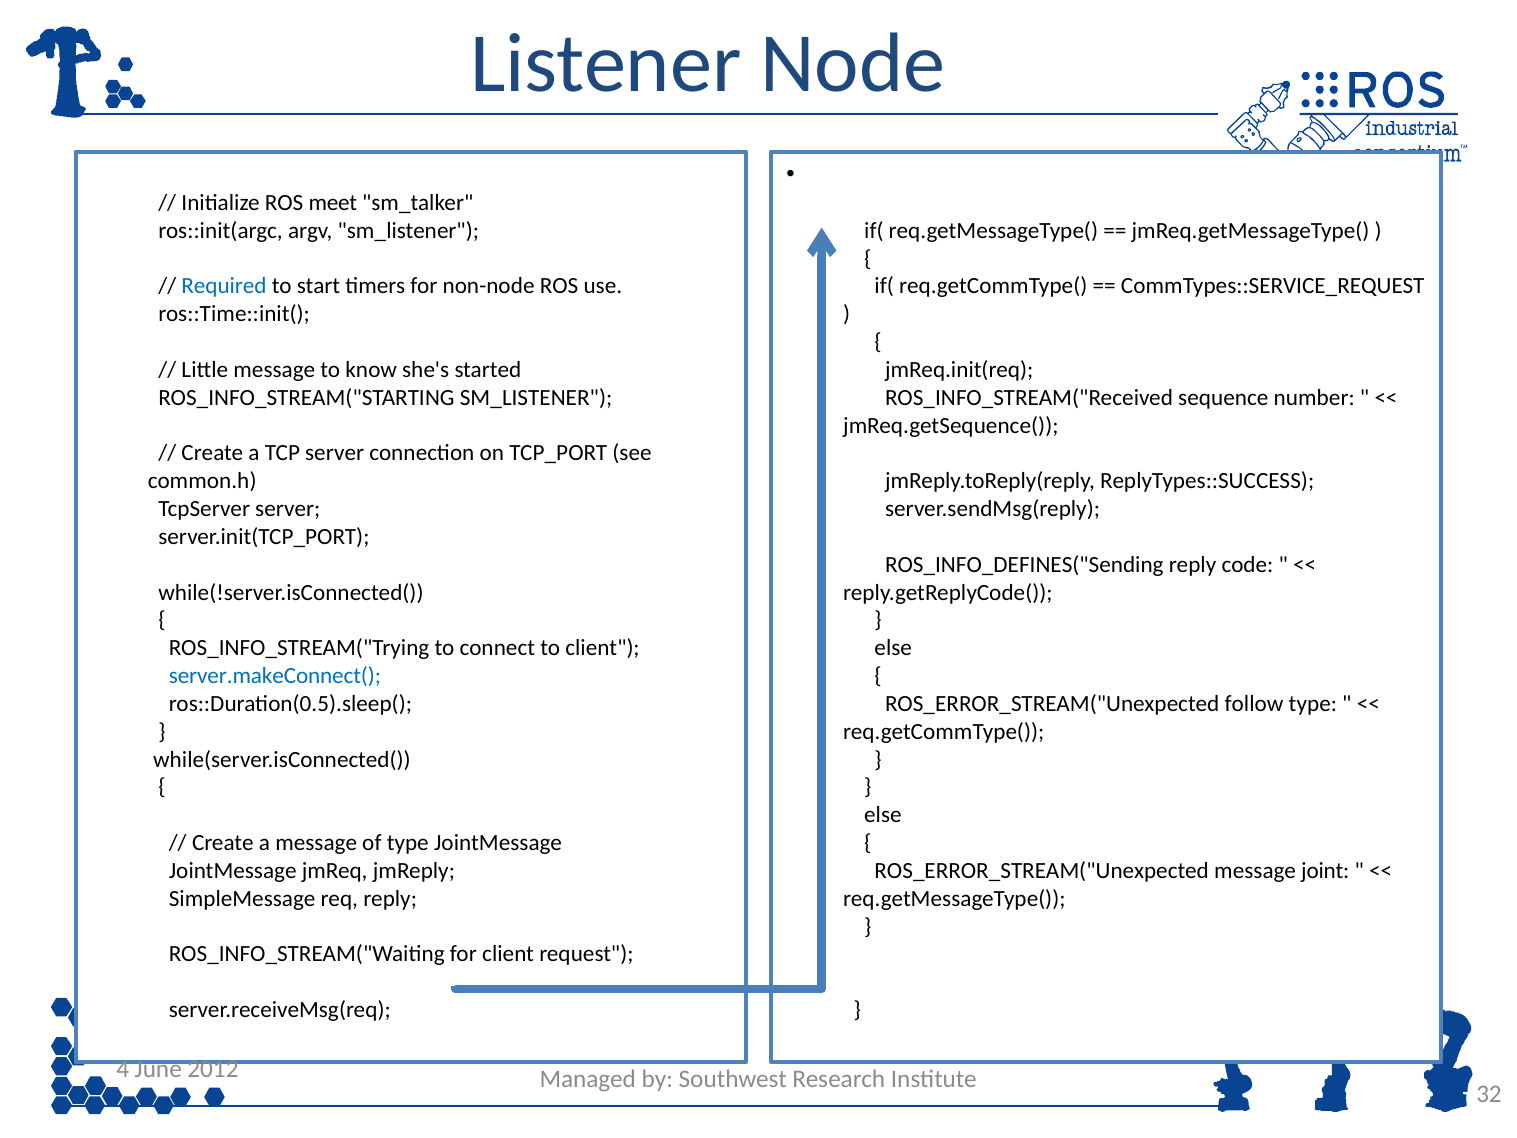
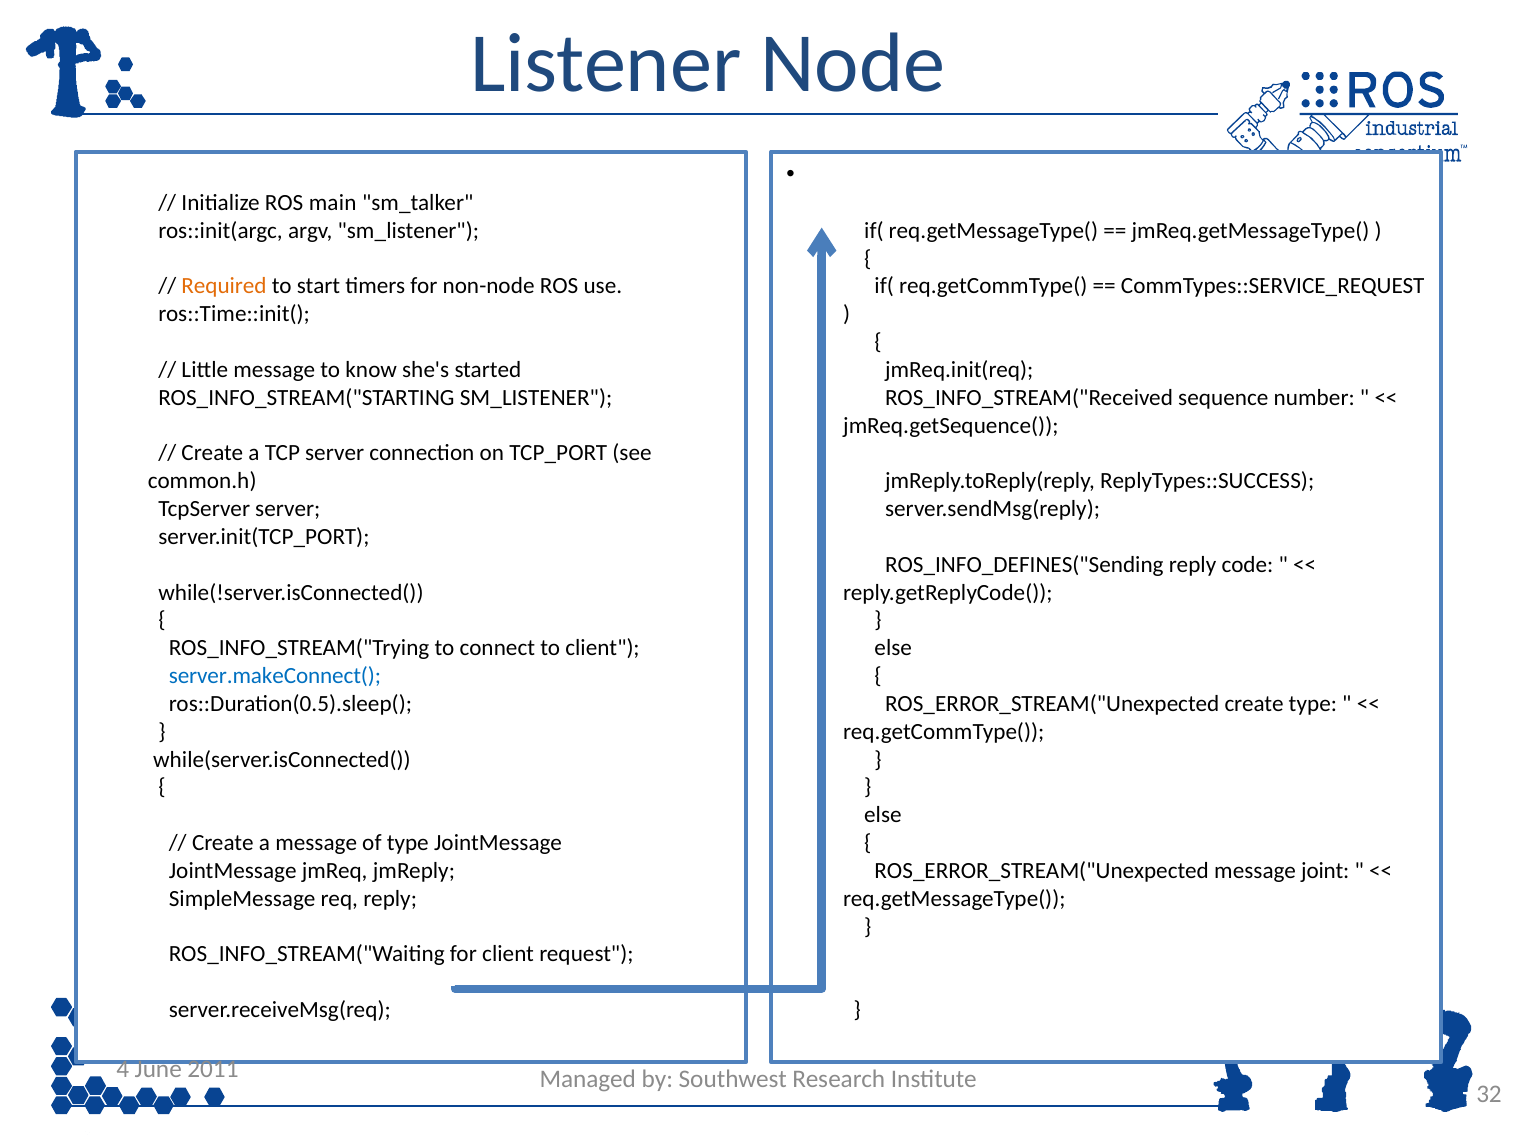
meet: meet -> main
Required colour: blue -> orange
ROS_ERROR_STREAM("Unexpected follow: follow -> create
2012: 2012 -> 2011
